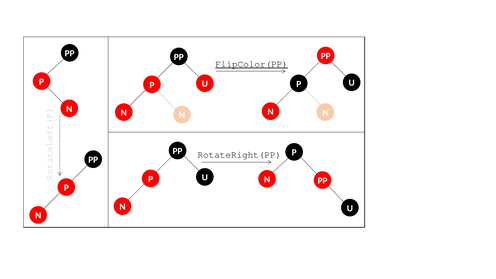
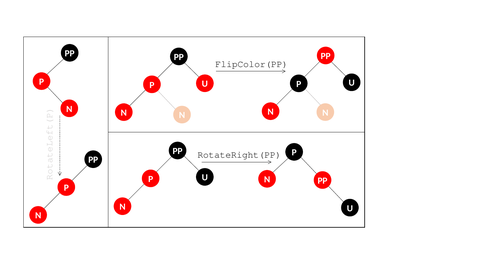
FlipColor(PP underline: present -> none
